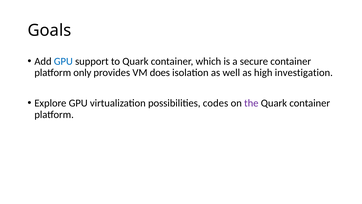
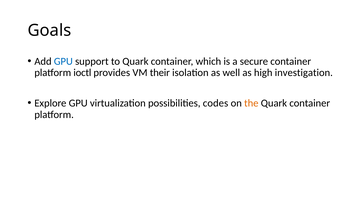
only: only -> ioctl
does: does -> their
the colour: purple -> orange
